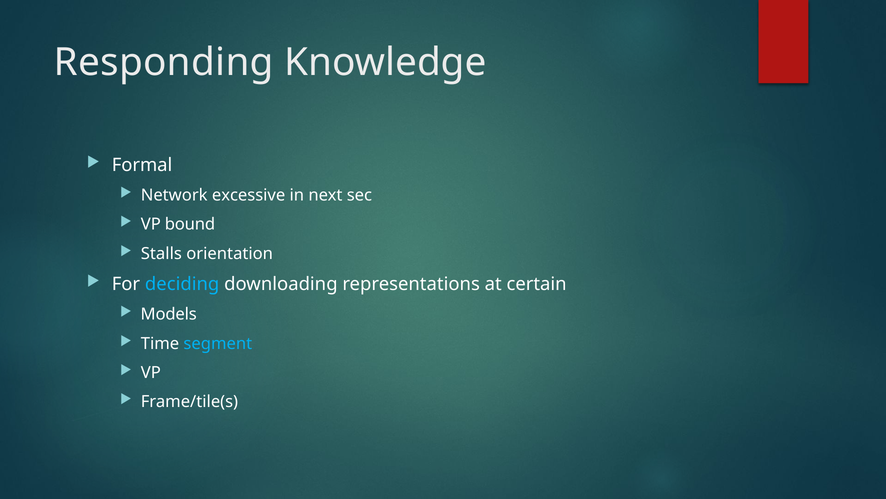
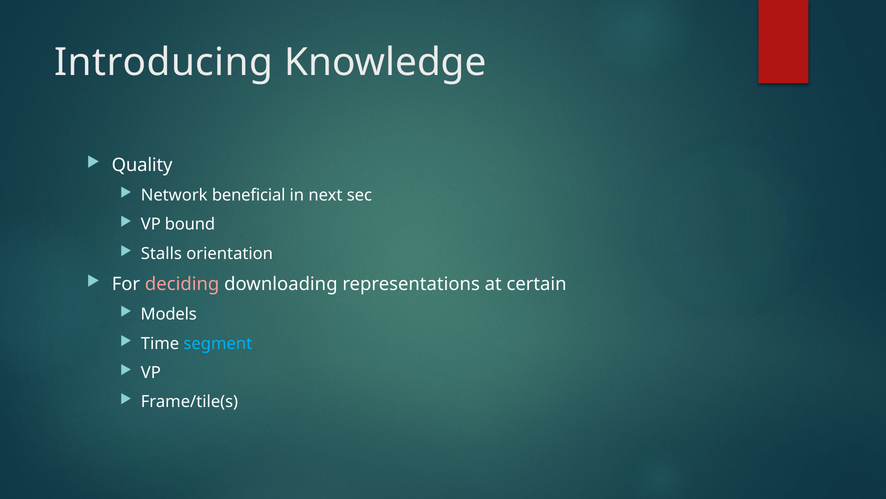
Responding: Responding -> Introducing
Formal: Formal -> Quality
excessive: excessive -> beneficial
deciding colour: light blue -> pink
